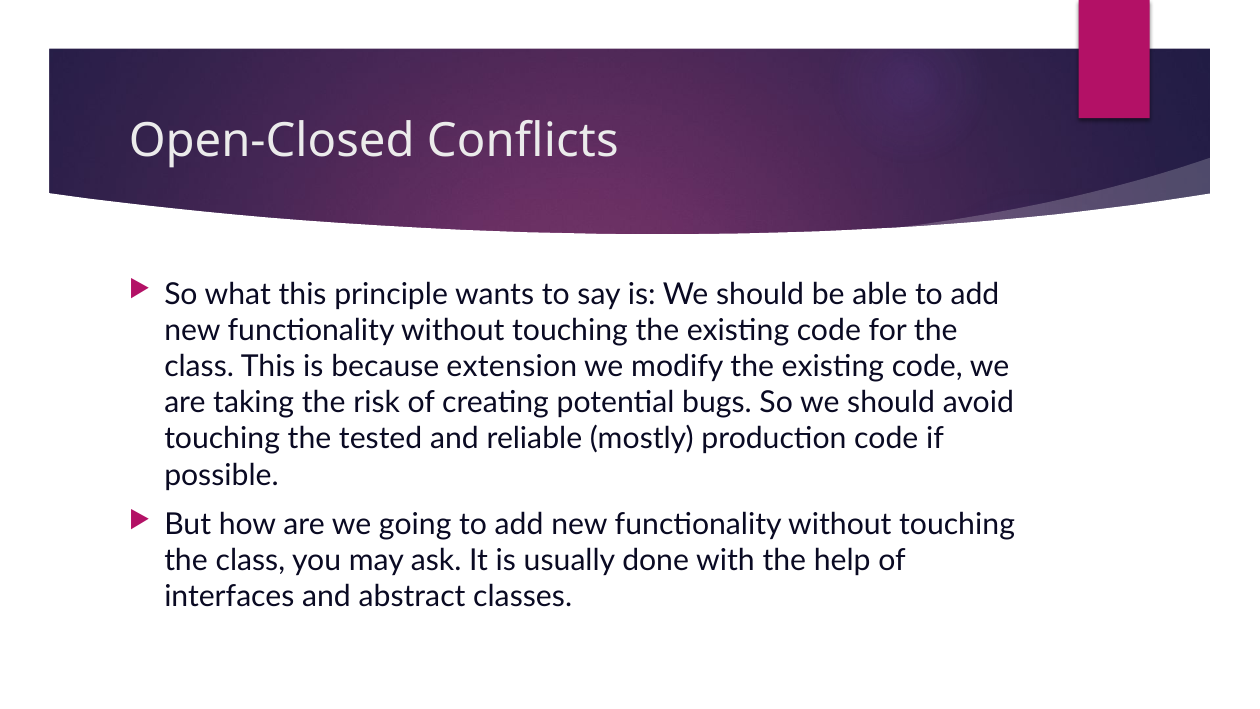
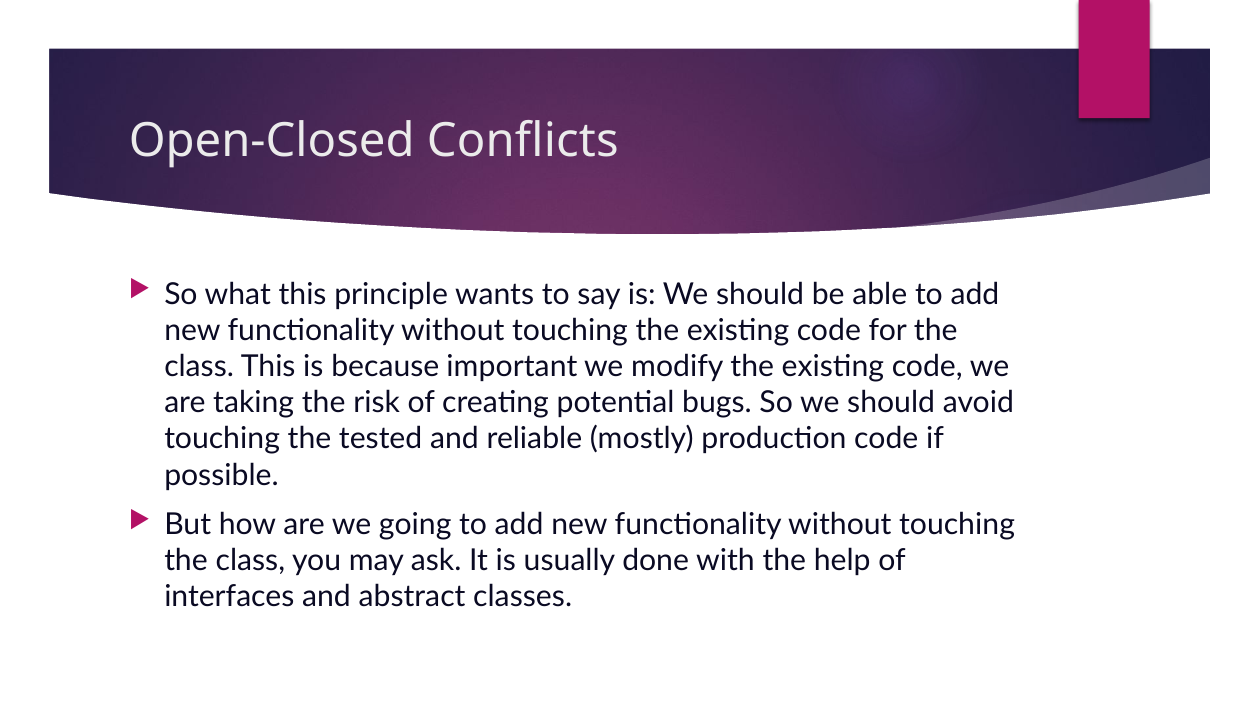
extension: extension -> important
